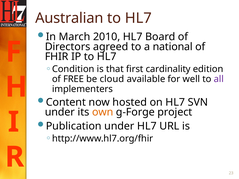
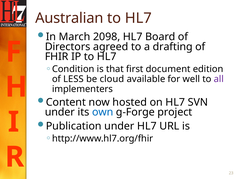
2010: 2010 -> 2098
national: national -> drafting
cardinality: cardinality -> document
FREE: FREE -> LESS
own colour: orange -> blue
